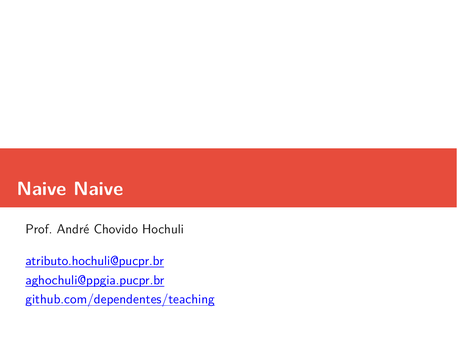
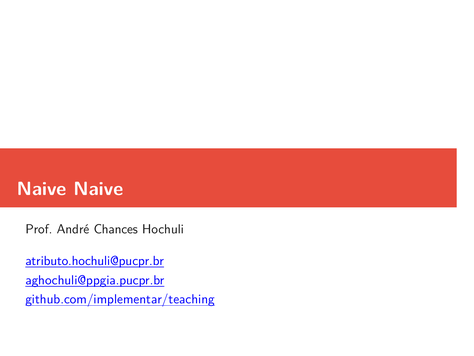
Chovido: Chovido -> Chances
github.com/dependentes/teaching: github.com/dependentes/teaching -> github.com/implementar/teaching
